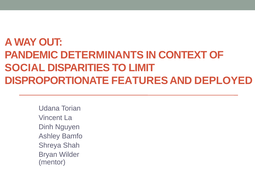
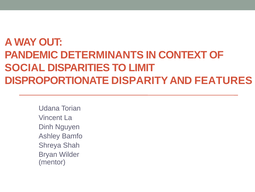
FEATURES: FEATURES -> DISPARITY
DEPLOYED: DEPLOYED -> FEATURES
